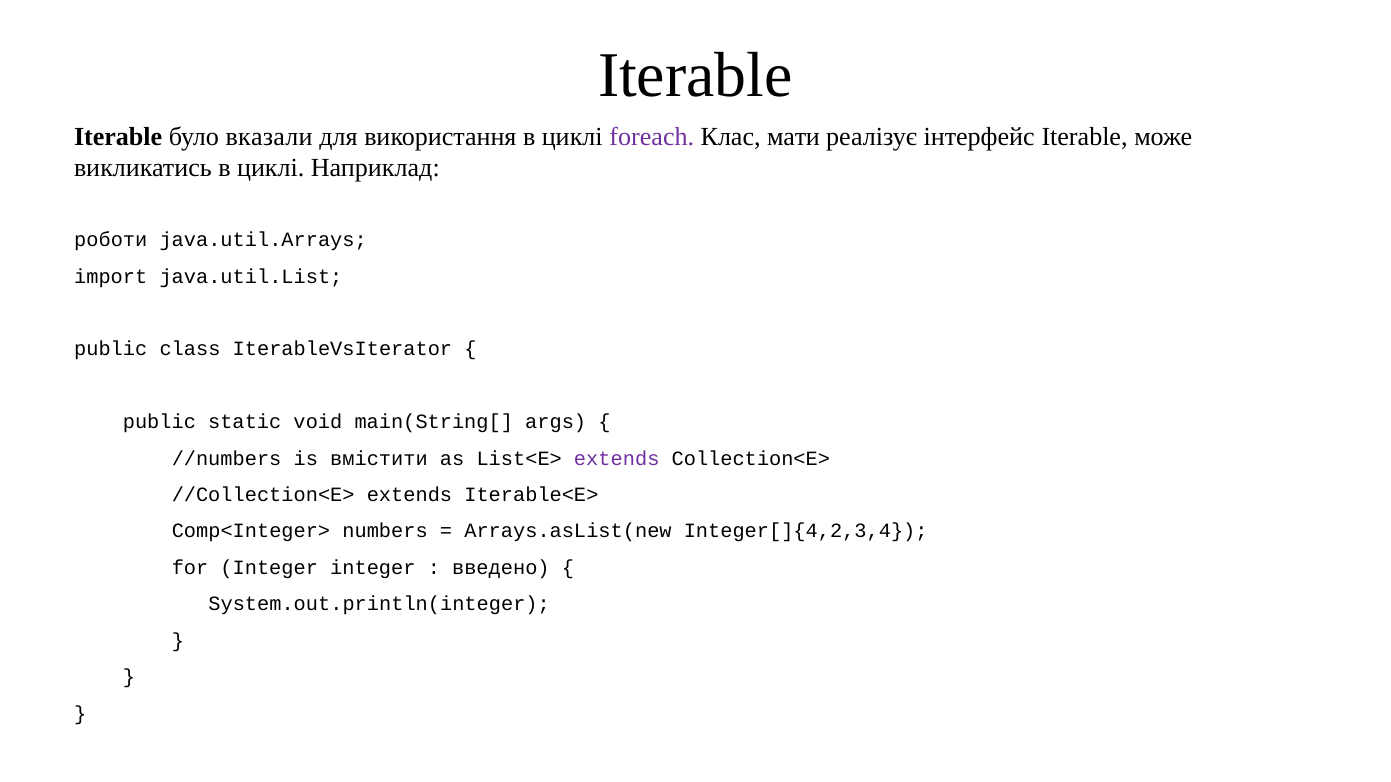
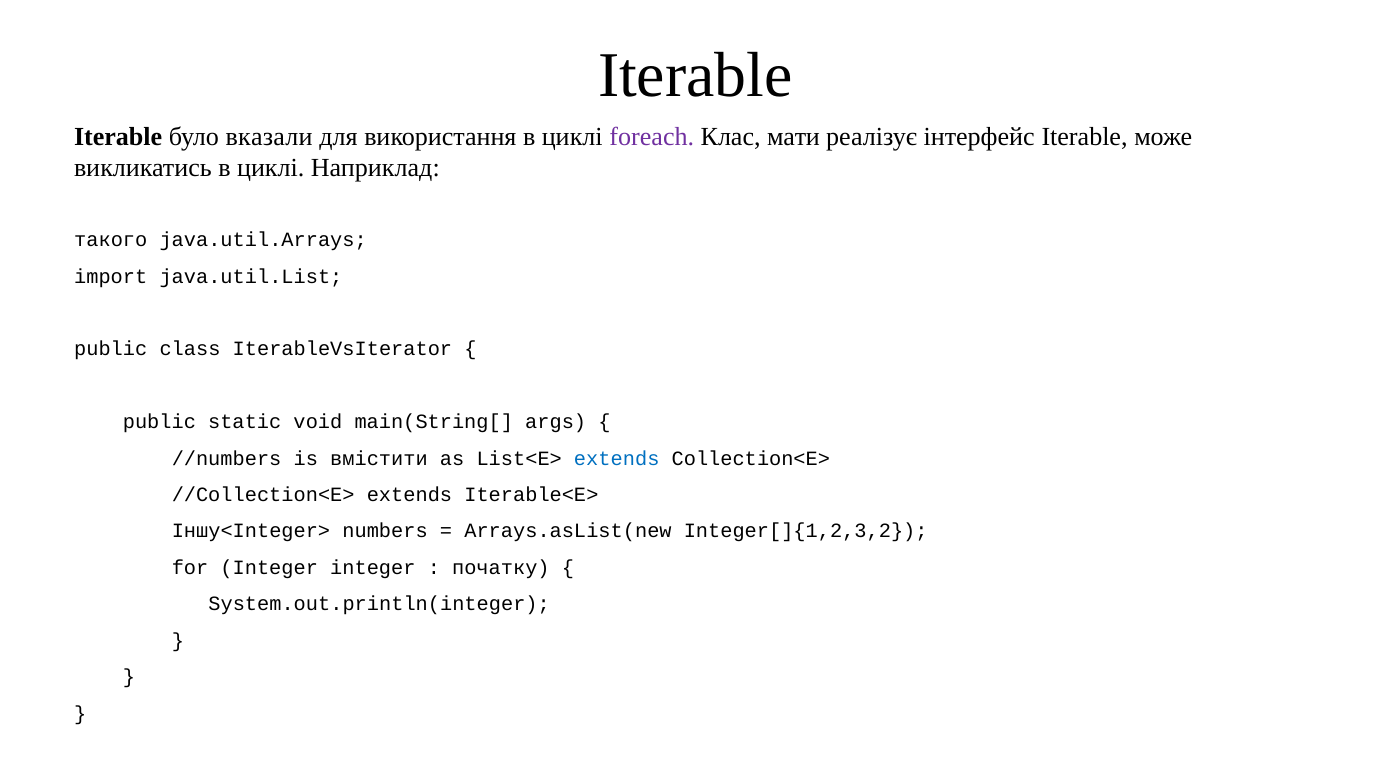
роботи: роботи -> такого
extends at (617, 459) colour: purple -> blue
Comp<Integer>: Comp<Integer> -> Іншу<Integer>
Integer[]{4,2,3,4: Integer[]{4,2,3,4 -> Integer[]{1,2,3,2
введено: введено -> початку
